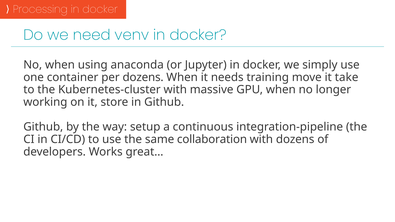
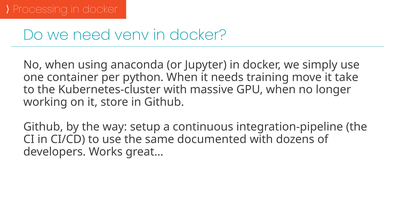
per dozens: dozens -> python
collaboration: collaboration -> documented
